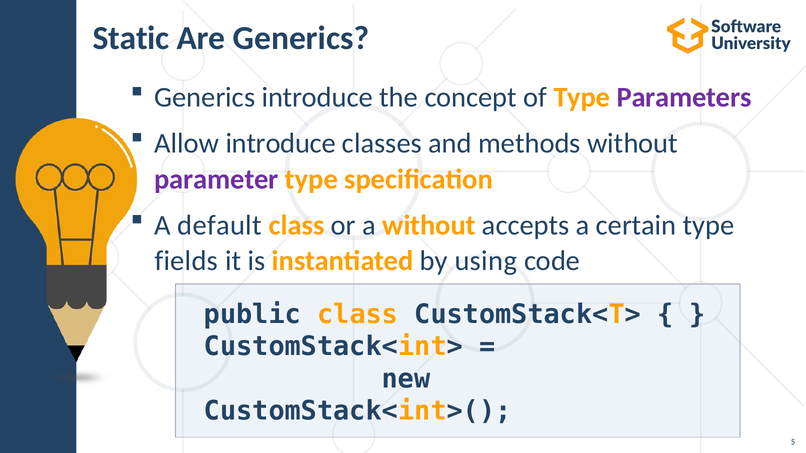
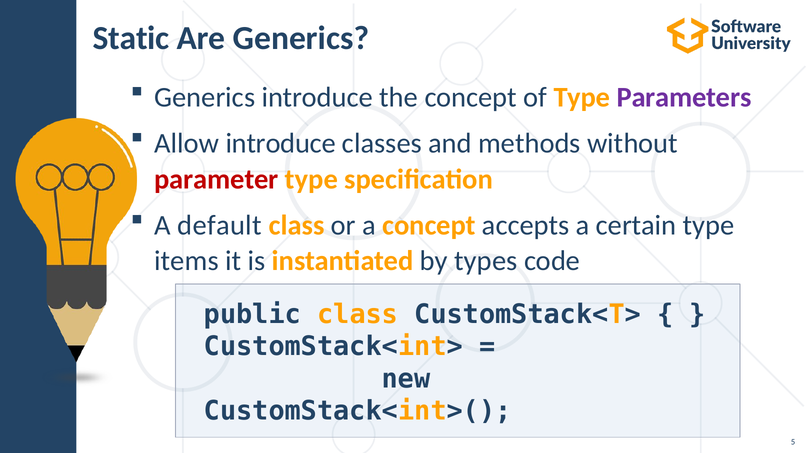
parameter colour: purple -> red
a without: without -> concept
fields: fields -> items
using: using -> types
